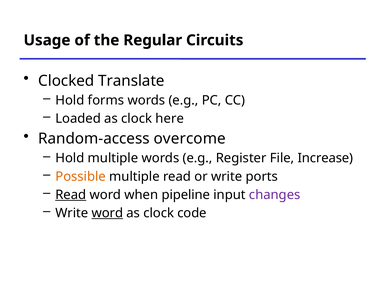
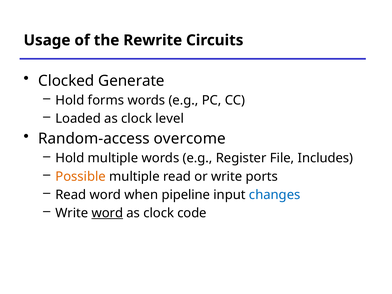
Regular: Regular -> Rewrite
Translate: Translate -> Generate
here: here -> level
Increase: Increase -> Includes
Read at (71, 195) underline: present -> none
changes colour: purple -> blue
